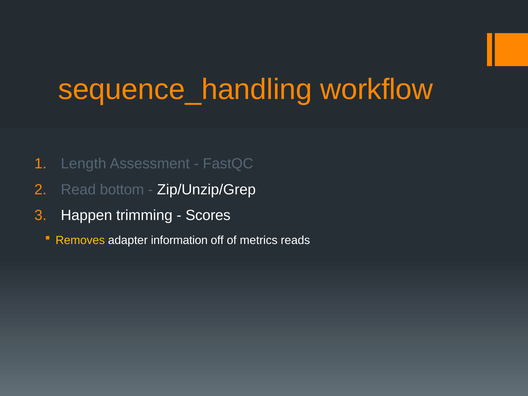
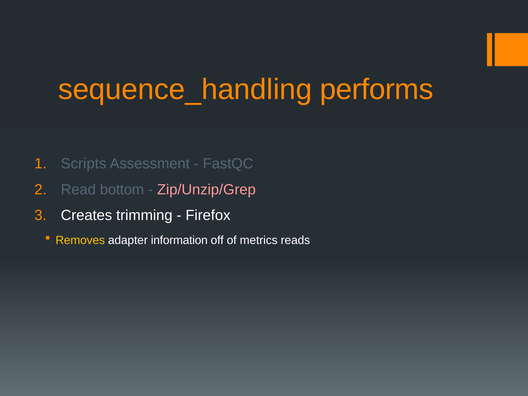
workflow: workflow -> performs
Length: Length -> Scripts
Zip/Unzip/Grep colour: white -> pink
Happen: Happen -> Creates
Scores: Scores -> Firefox
